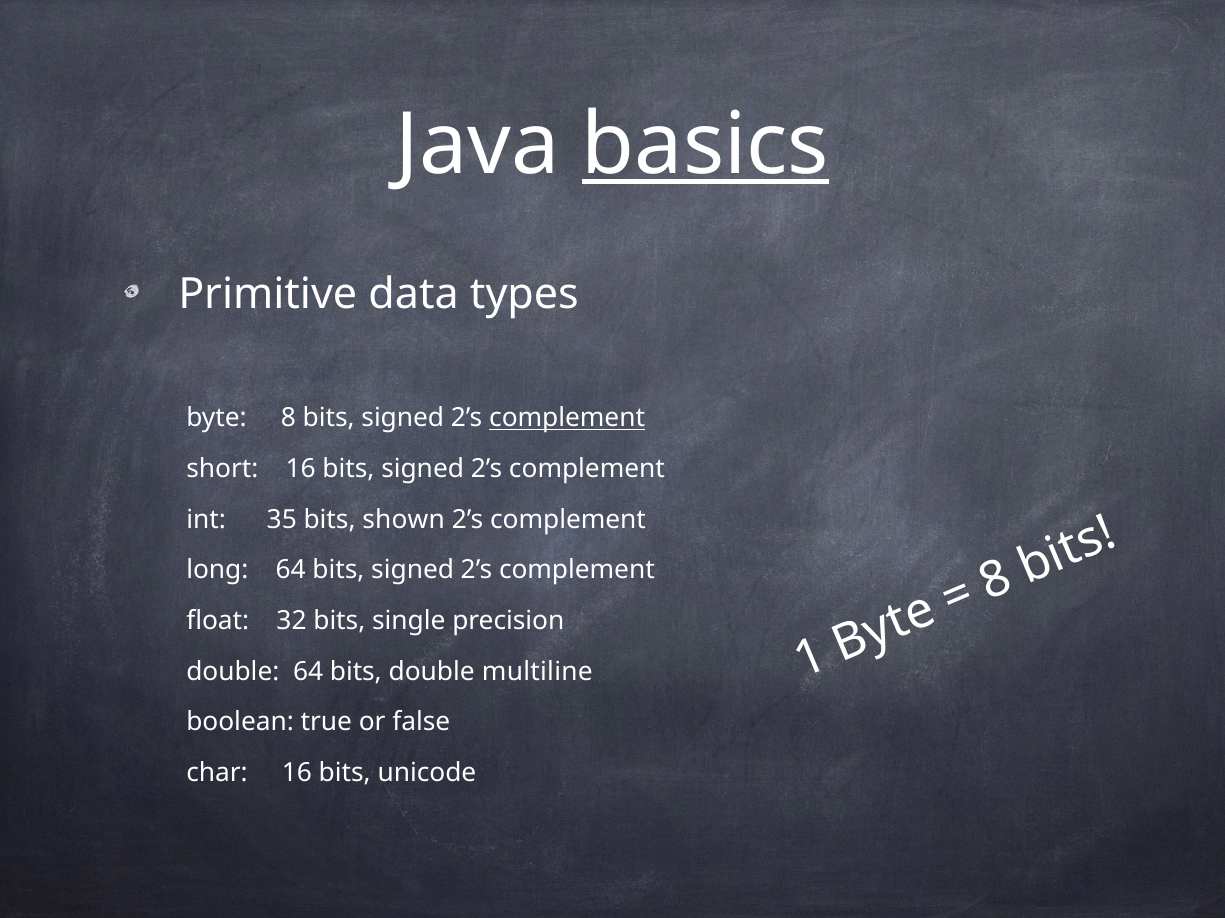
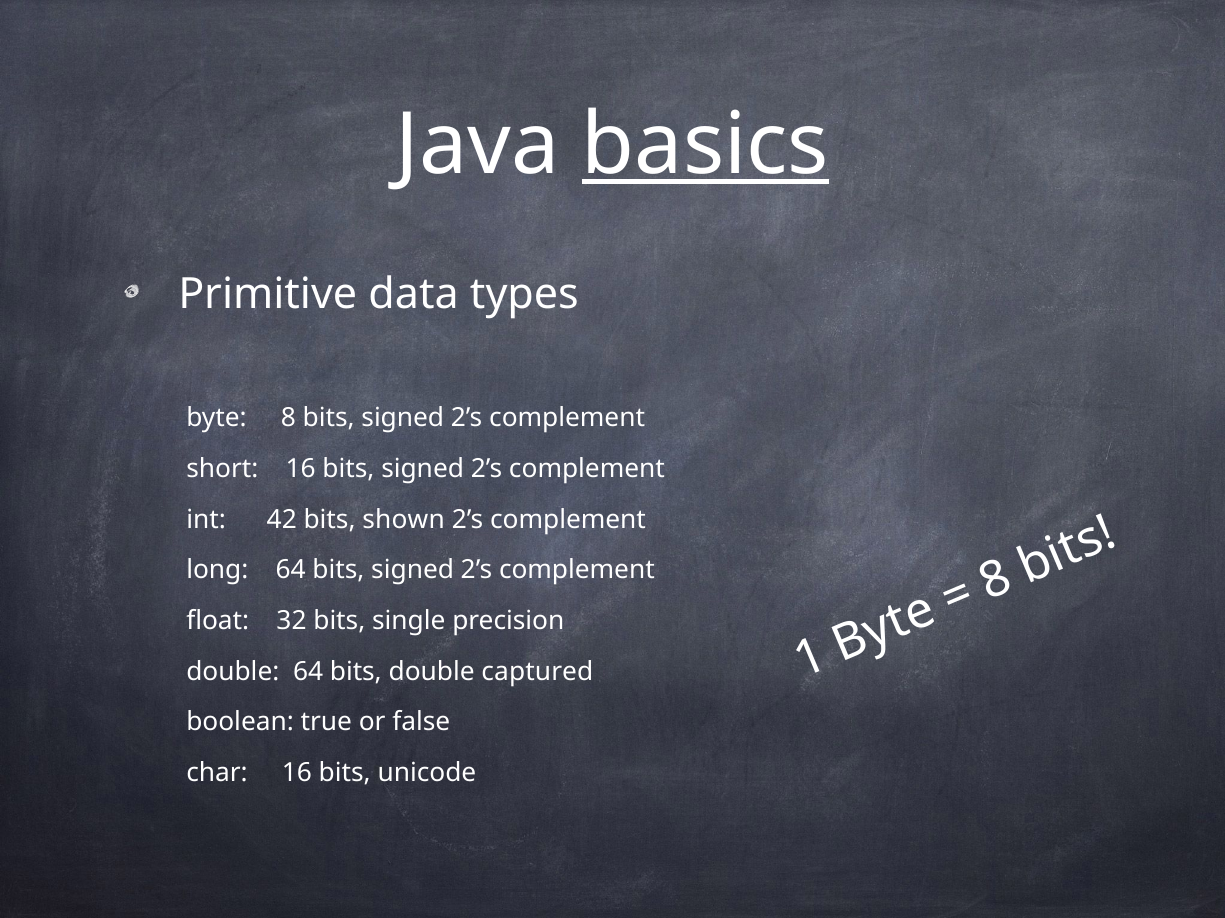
complement at (567, 418) underline: present -> none
35: 35 -> 42
multiline: multiline -> captured
